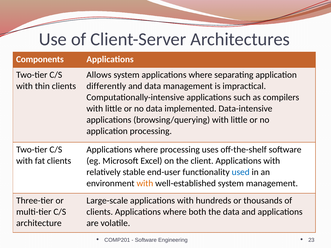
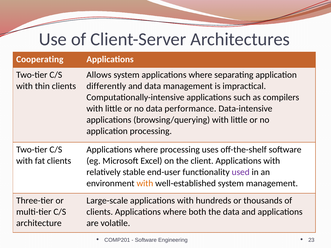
Components: Components -> Cooperating
implemented: implemented -> performance
used colour: blue -> purple
